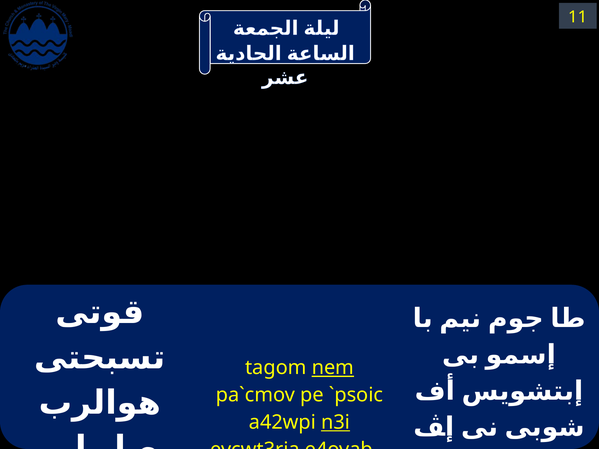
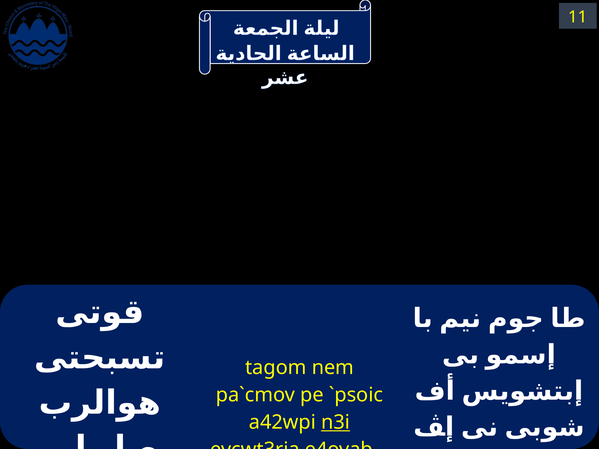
nem underline: present -> none
